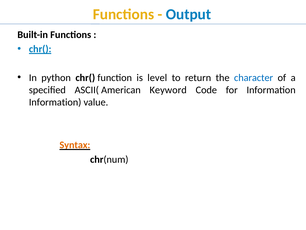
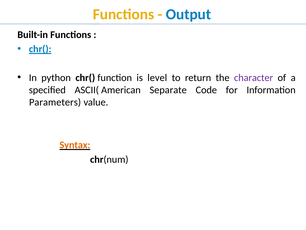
character colour: blue -> purple
Keyword: Keyword -> Separate
Information at (55, 102): Information -> Parameters
